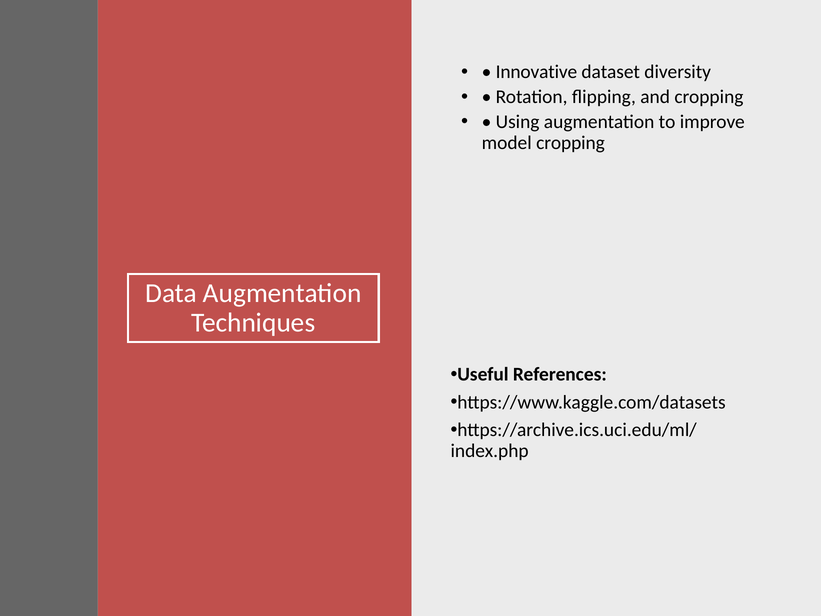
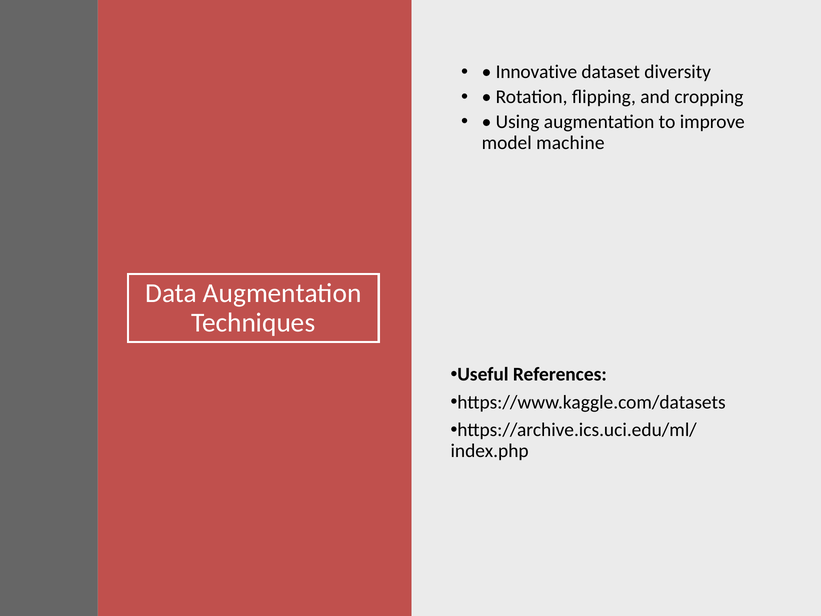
model cropping: cropping -> machine
